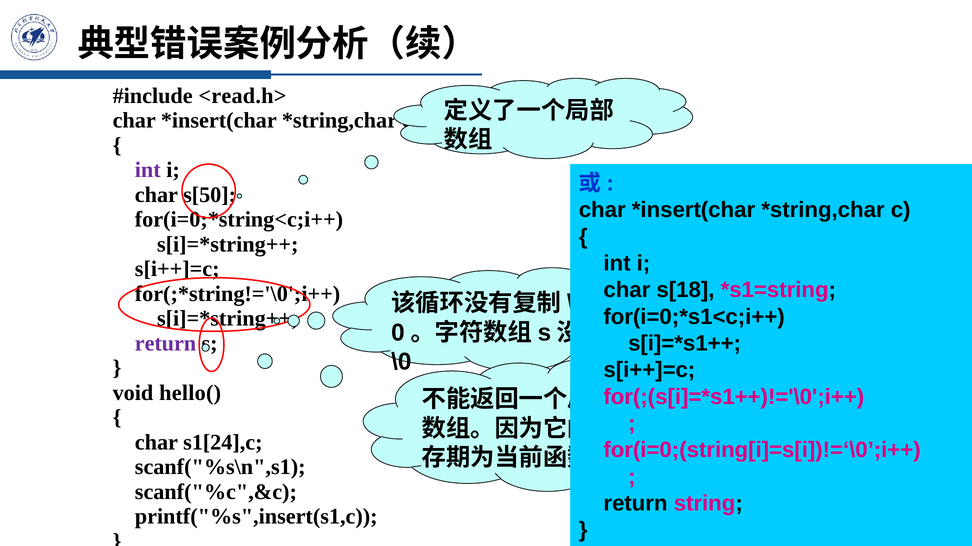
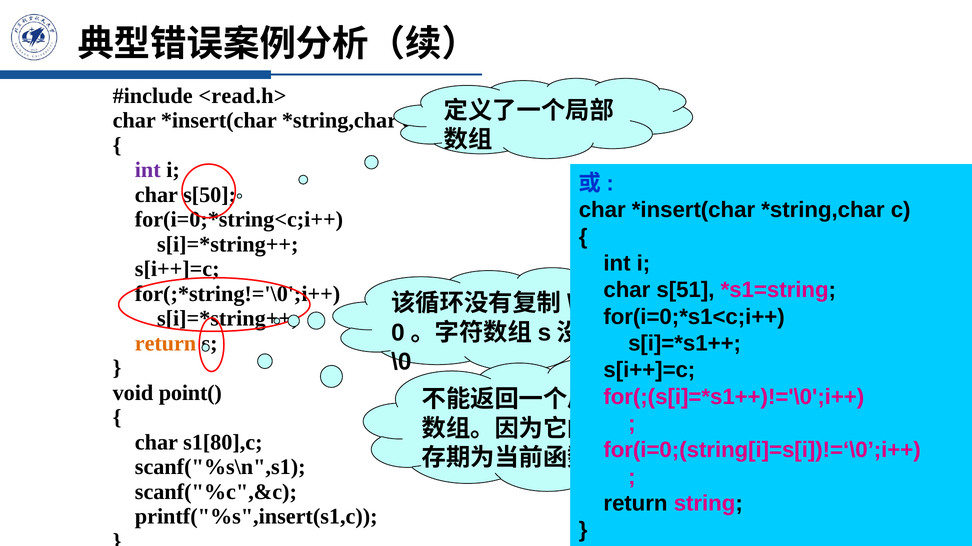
s[18: s[18 -> s[51
return at (166, 344) colour: purple -> orange
hello(: hello( -> point(
s1[24],c: s1[24],c -> s1[80],c
